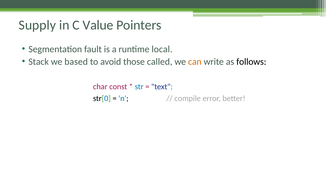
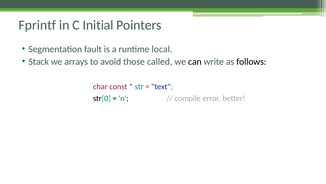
Supply: Supply -> Fprintf
Value: Value -> Initial
based: based -> arrays
can colour: orange -> black
